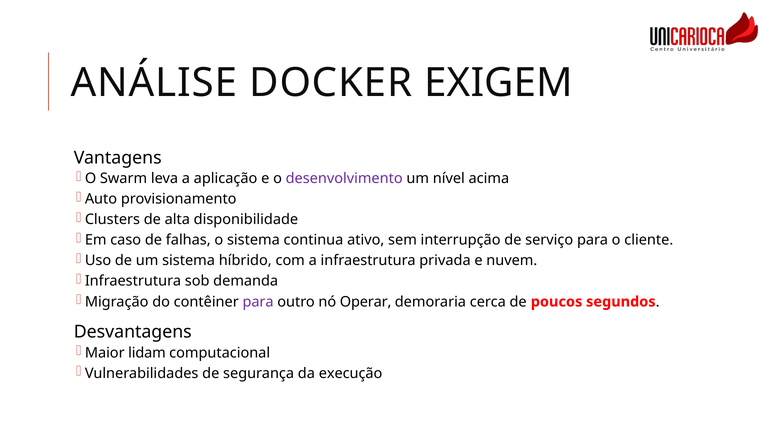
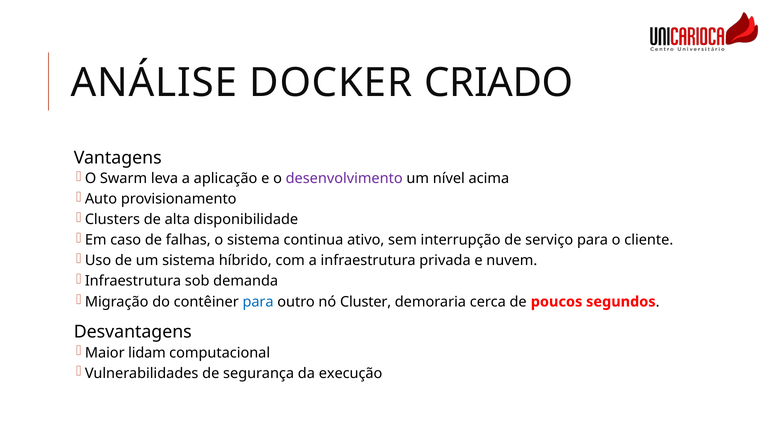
EXIGEM: EXIGEM -> CRIADO
para at (258, 302) colour: purple -> blue
Operar: Operar -> Cluster
